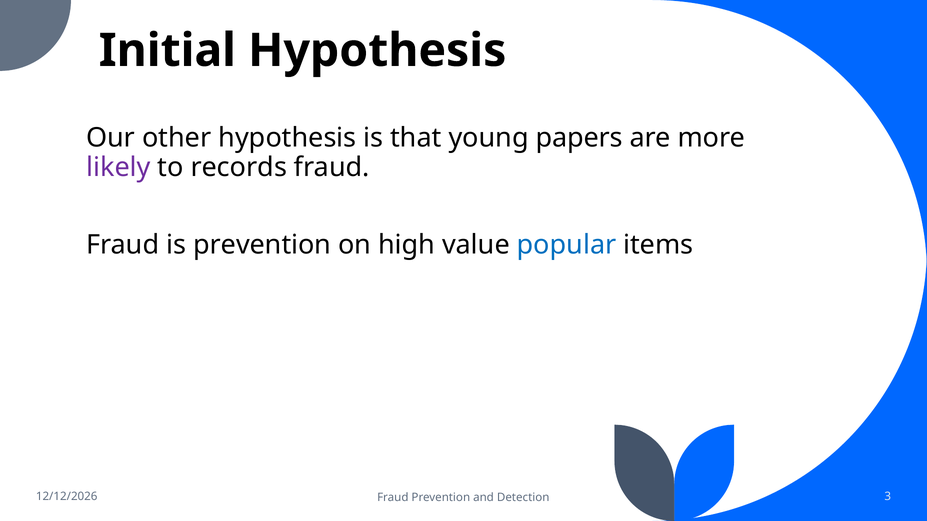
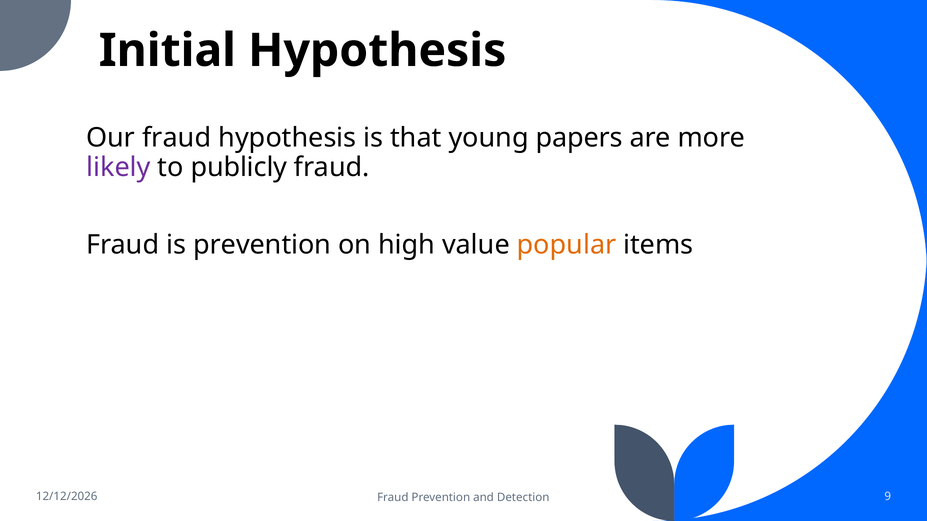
Our other: other -> fraud
records: records -> publicly
popular colour: blue -> orange
3: 3 -> 9
